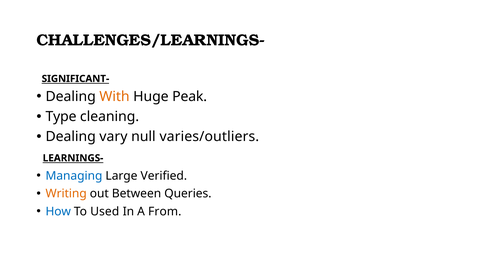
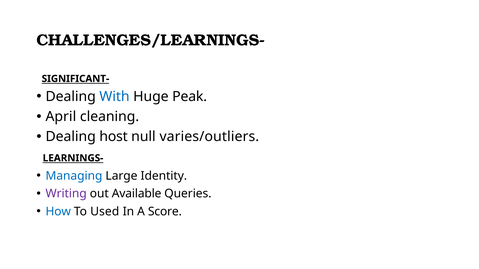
With colour: orange -> blue
Type: Type -> April
vary: vary -> host
Verified: Verified -> Identity
Writing colour: orange -> purple
Between: Between -> Available
From: From -> Score
